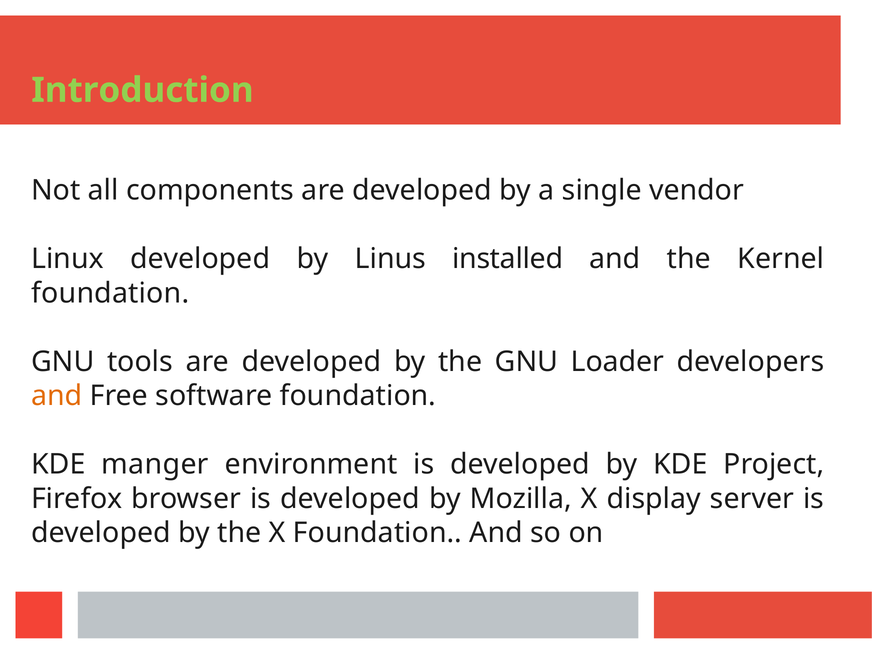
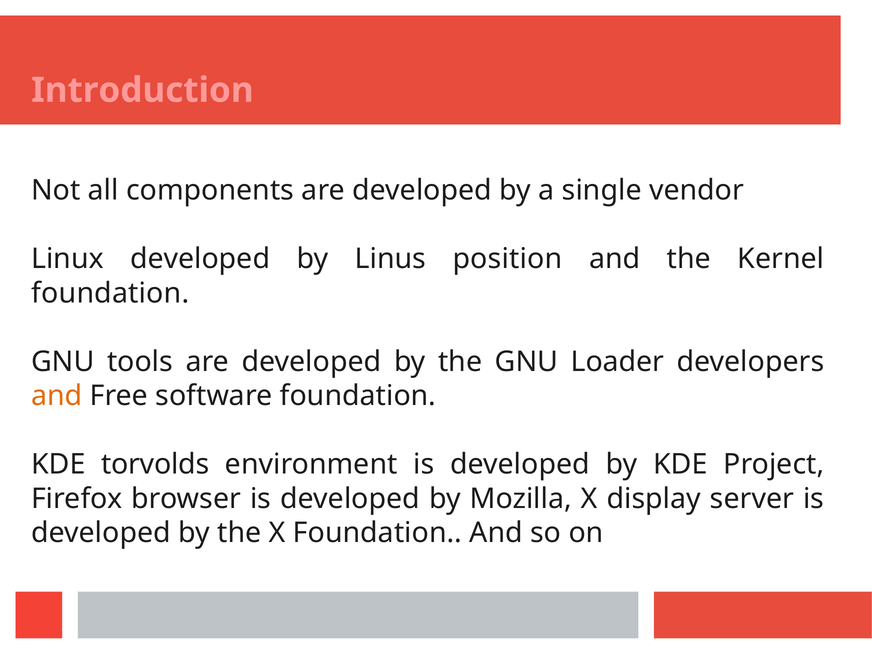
Introduction colour: light green -> pink
installed: installed -> position
manger: manger -> torvolds
